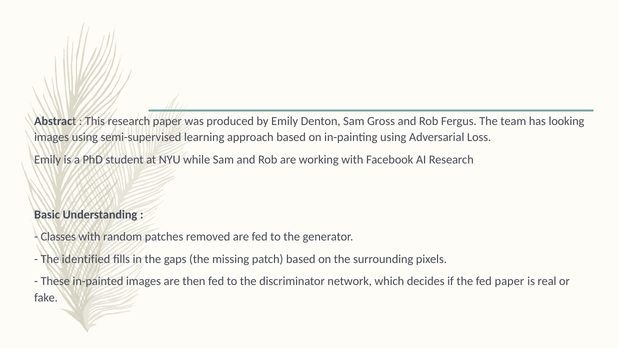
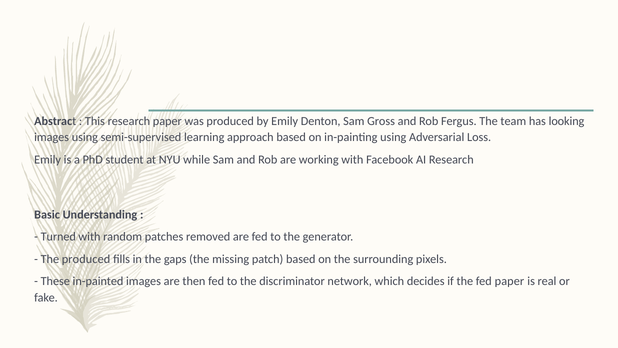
Classes: Classes -> Turned
The identified: identified -> produced
